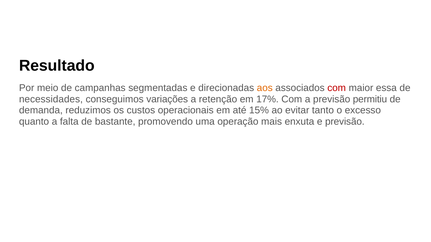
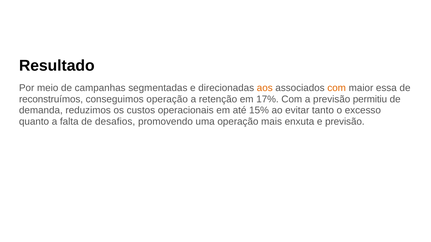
com at (337, 88) colour: red -> orange
necessidades: necessidades -> reconstruímos
conseguimos variações: variações -> operação
bastante: bastante -> desafios
